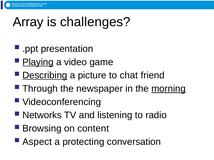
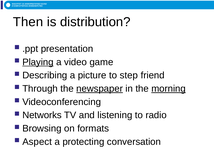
Array: Array -> Then
challenges: challenges -> distribution
Describing underline: present -> none
chat: chat -> step
newspaper underline: none -> present
content: content -> formats
